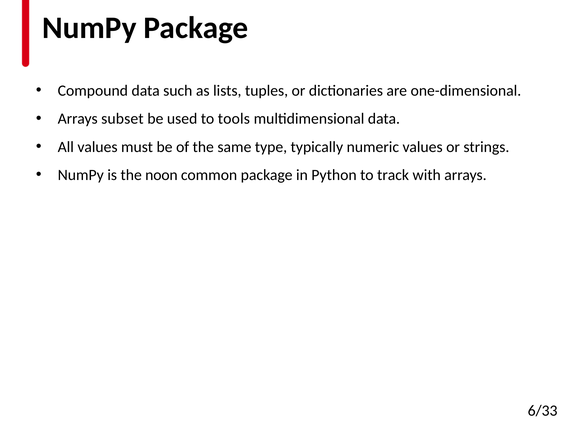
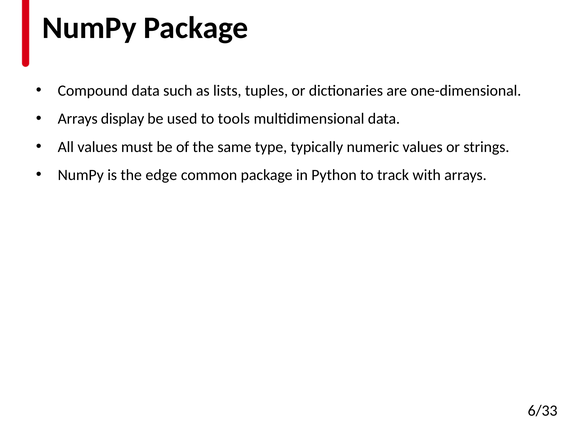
subset: subset -> display
noon: noon -> edge
